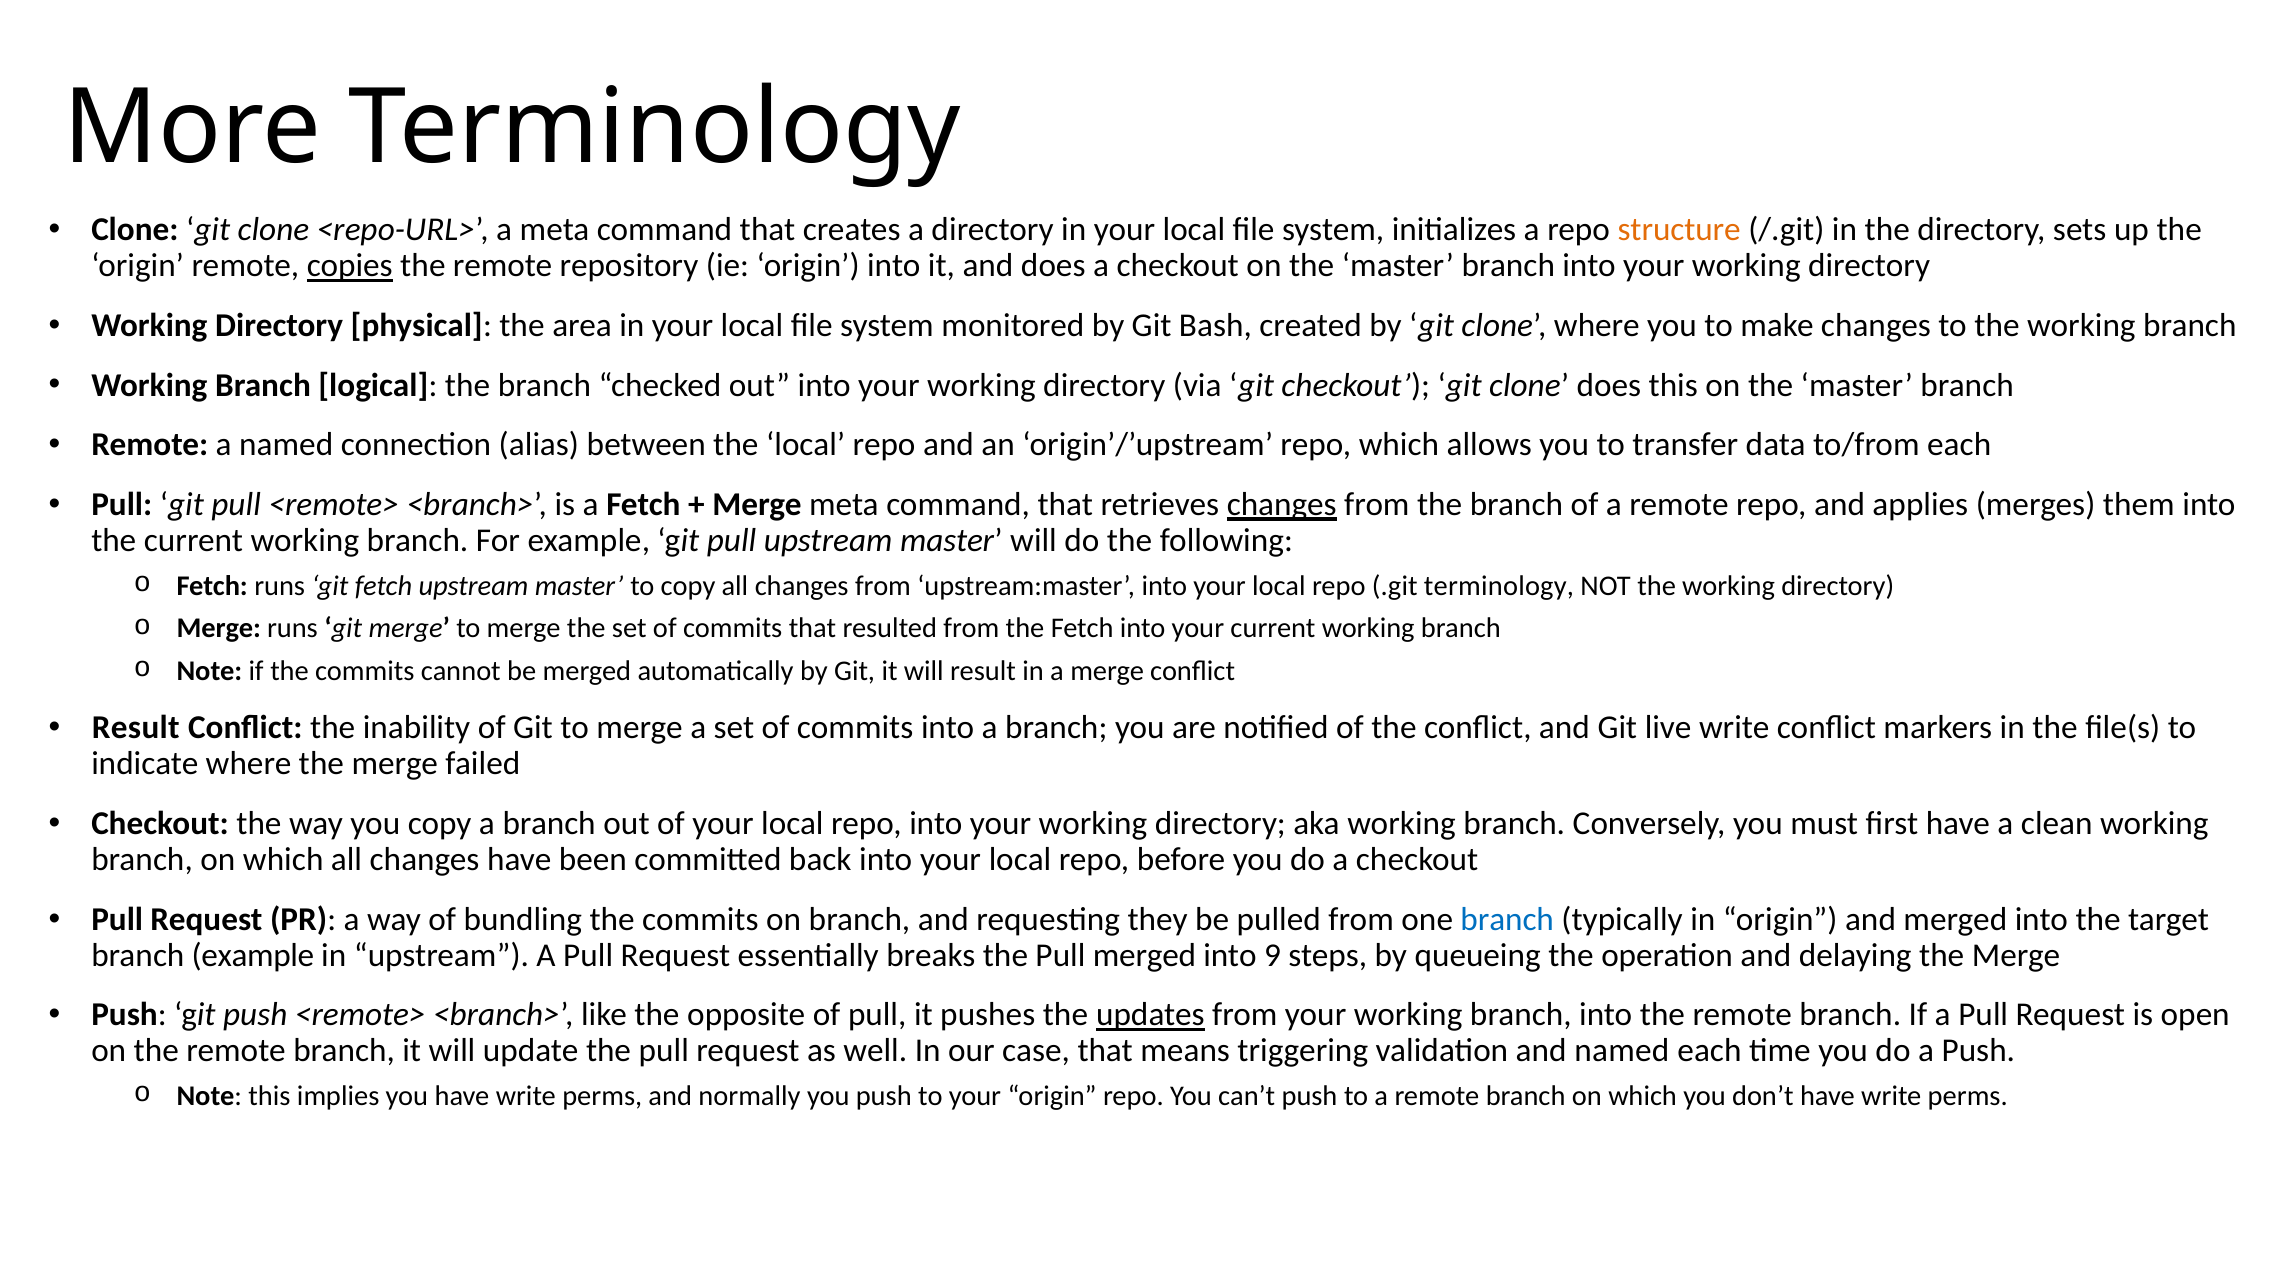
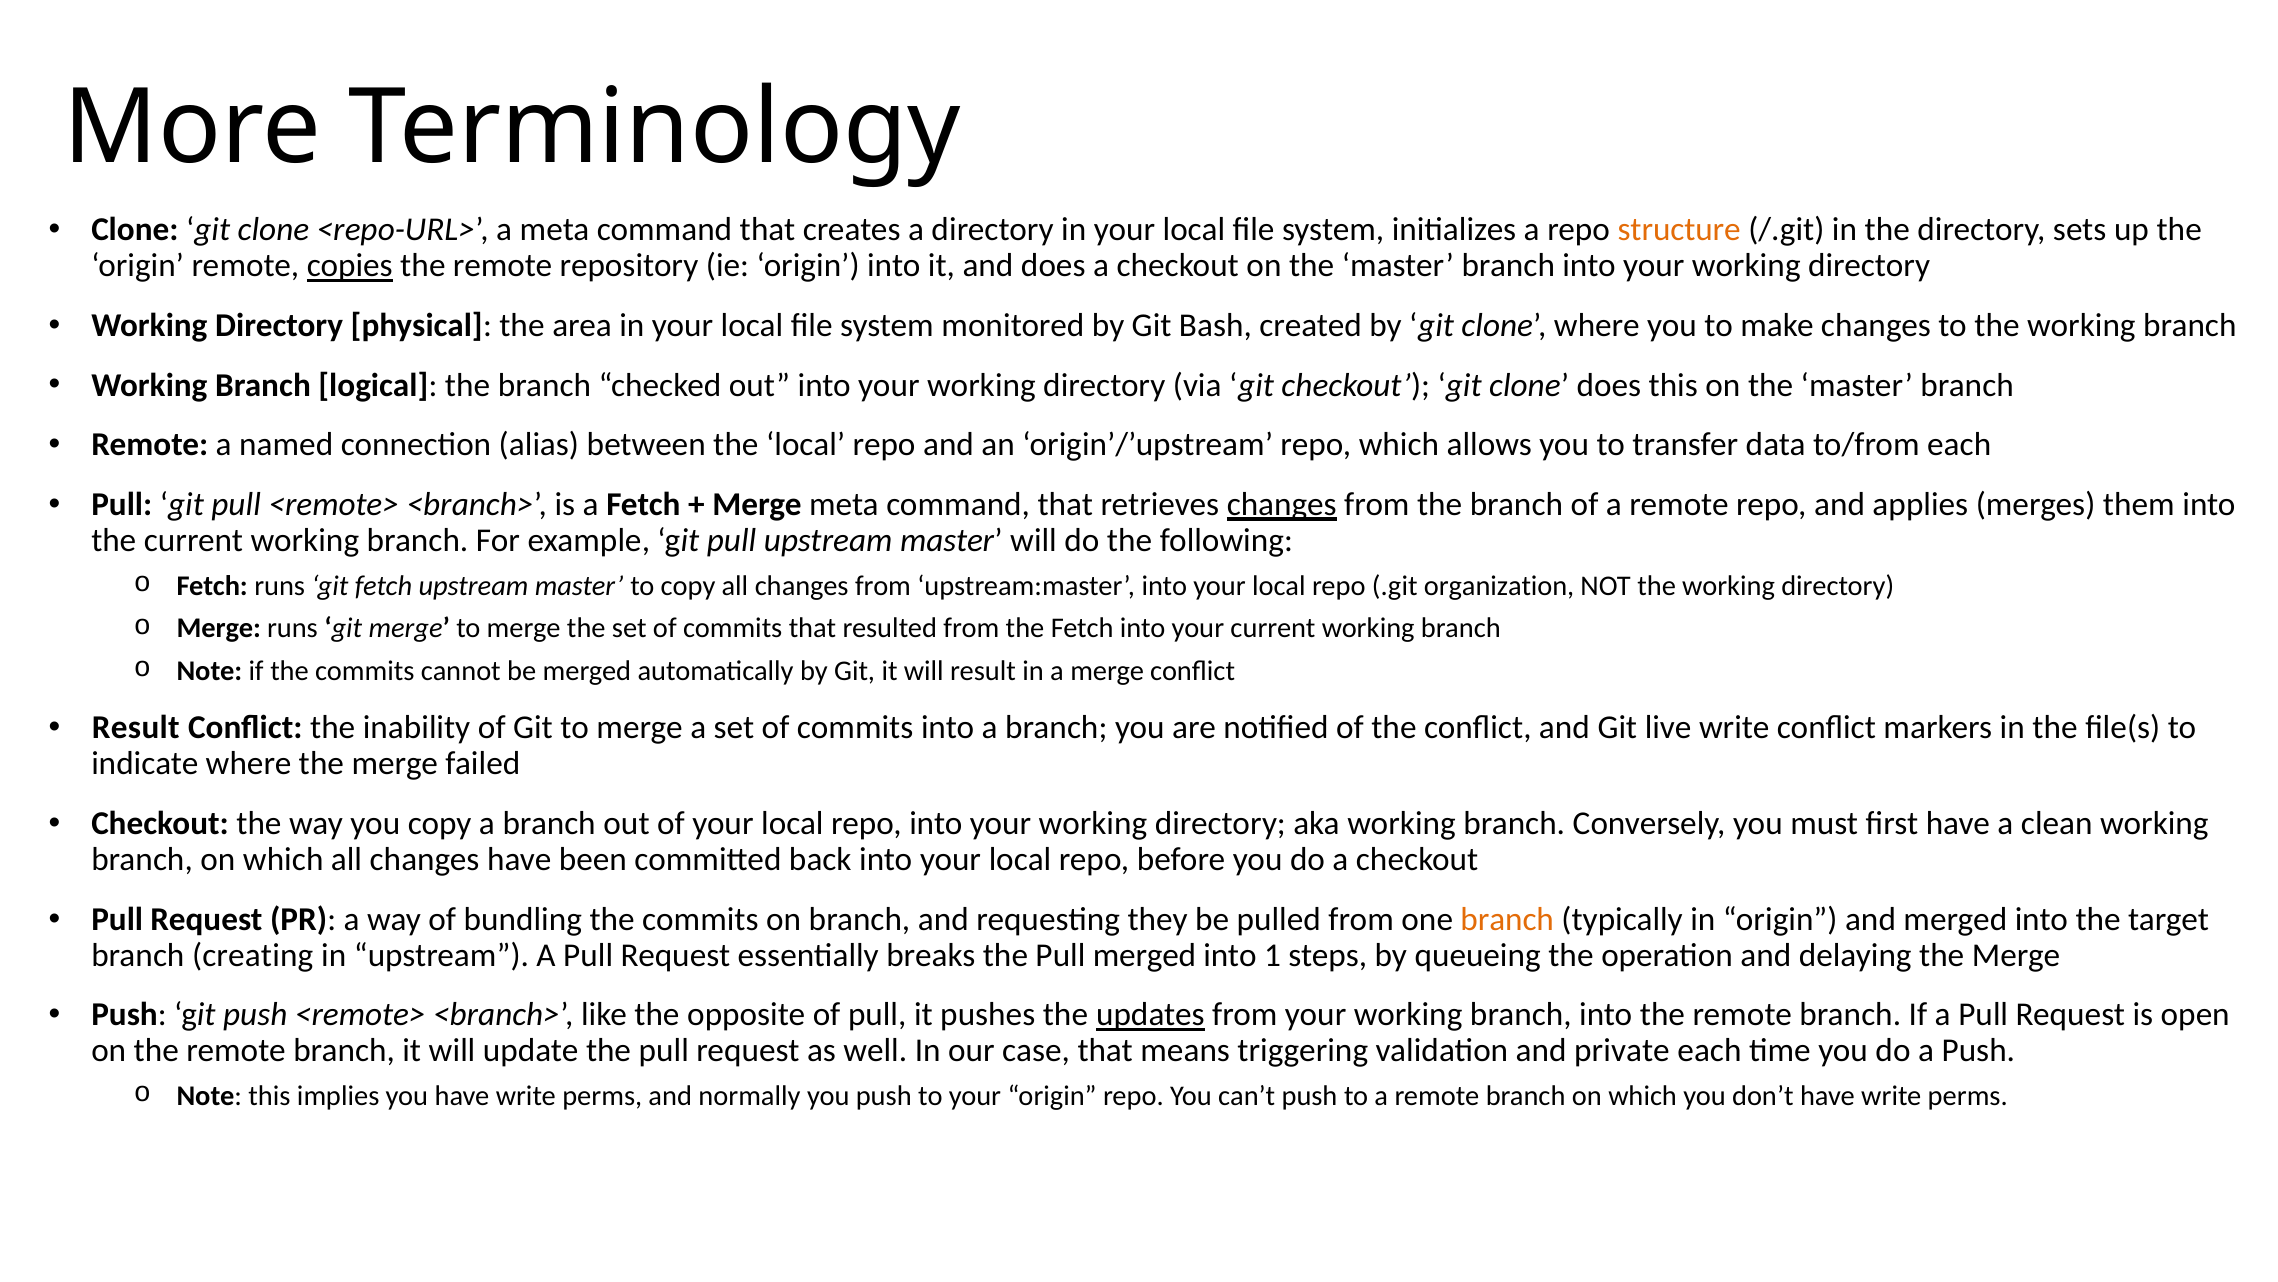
.git terminology: terminology -> organization
branch at (1507, 919) colour: blue -> orange
branch example: example -> creating
9: 9 -> 1
and named: named -> private
